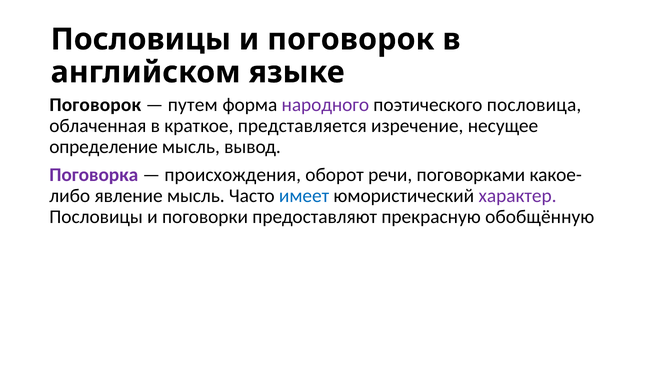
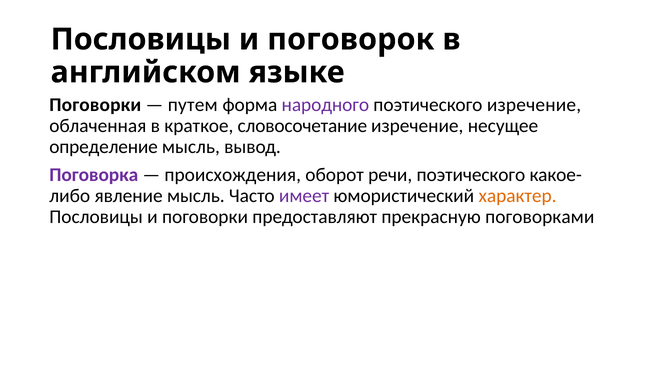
Поговорок at (95, 105): Поговорок -> Поговорки
поэтического пословица: пословица -> изречение
представляется: представляется -> словосочетание
речи поговорками: поговорками -> поэтического
имеет colour: blue -> purple
характер colour: purple -> orange
обобщённую: обобщённую -> поговорками
